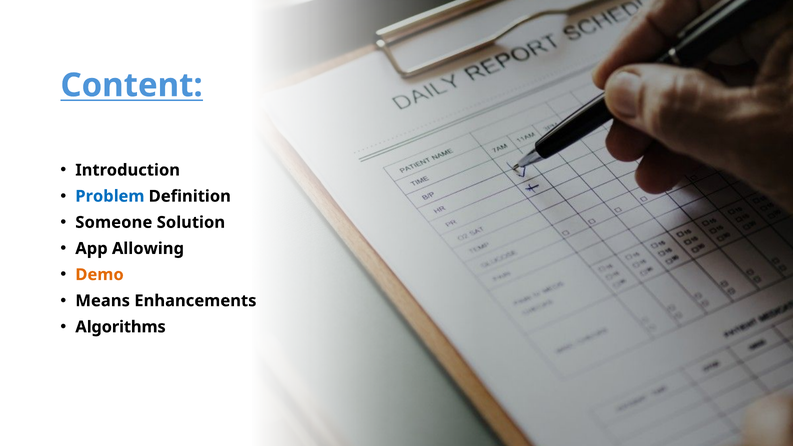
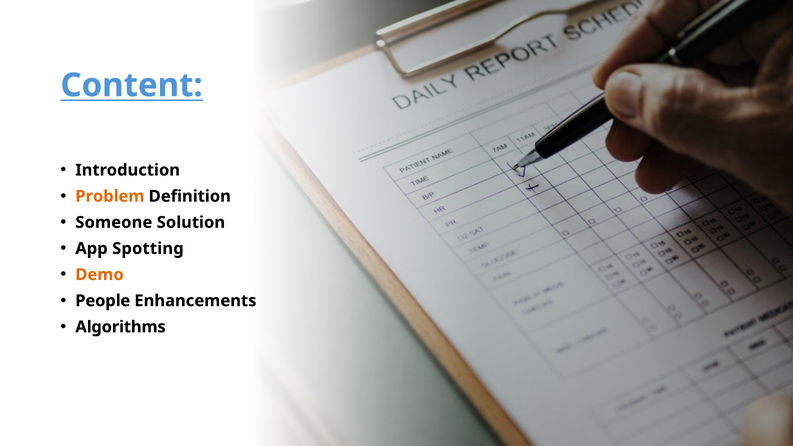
Problem colour: blue -> orange
Allowing: Allowing -> Spotting
Means: Means -> People
